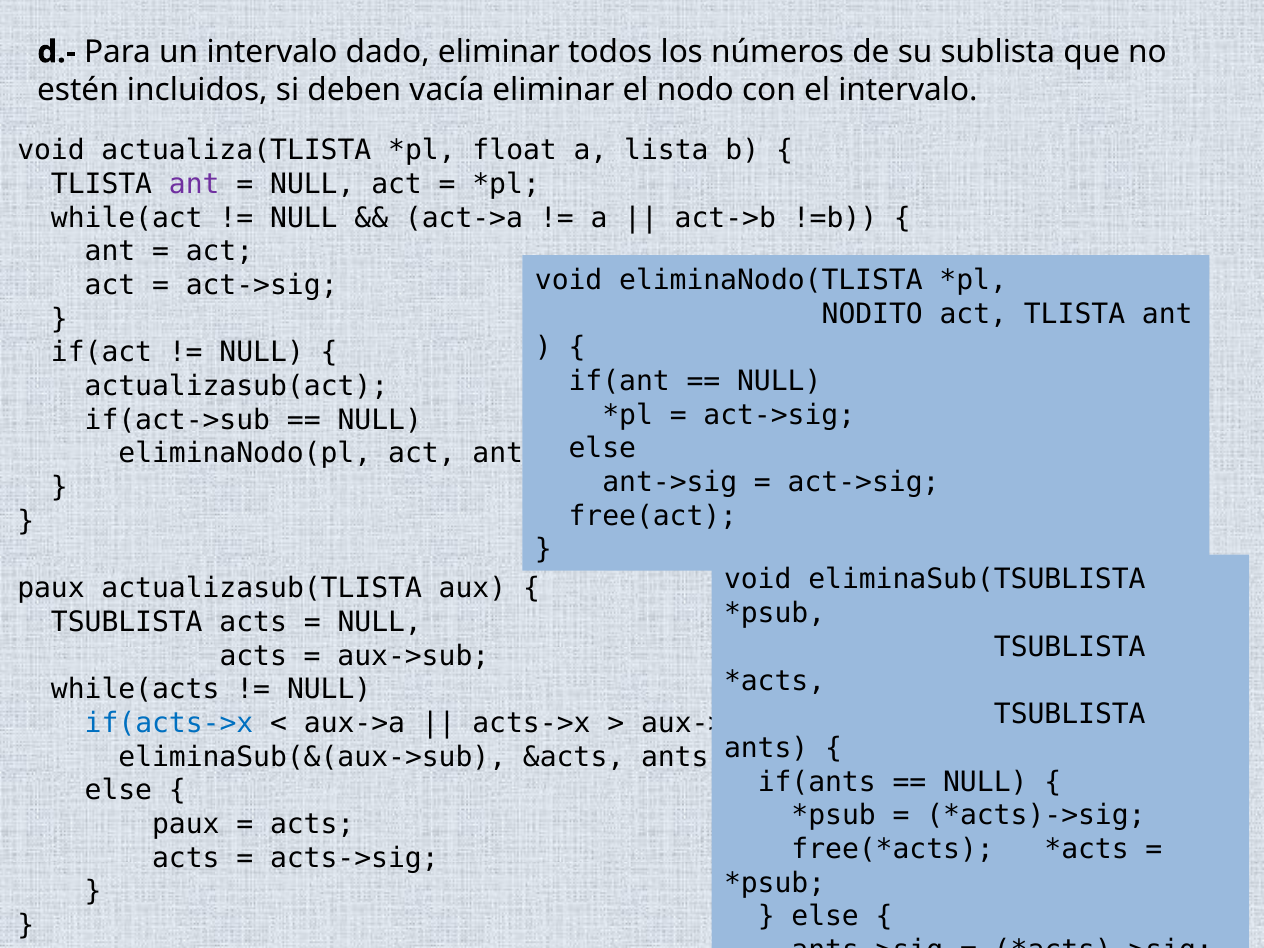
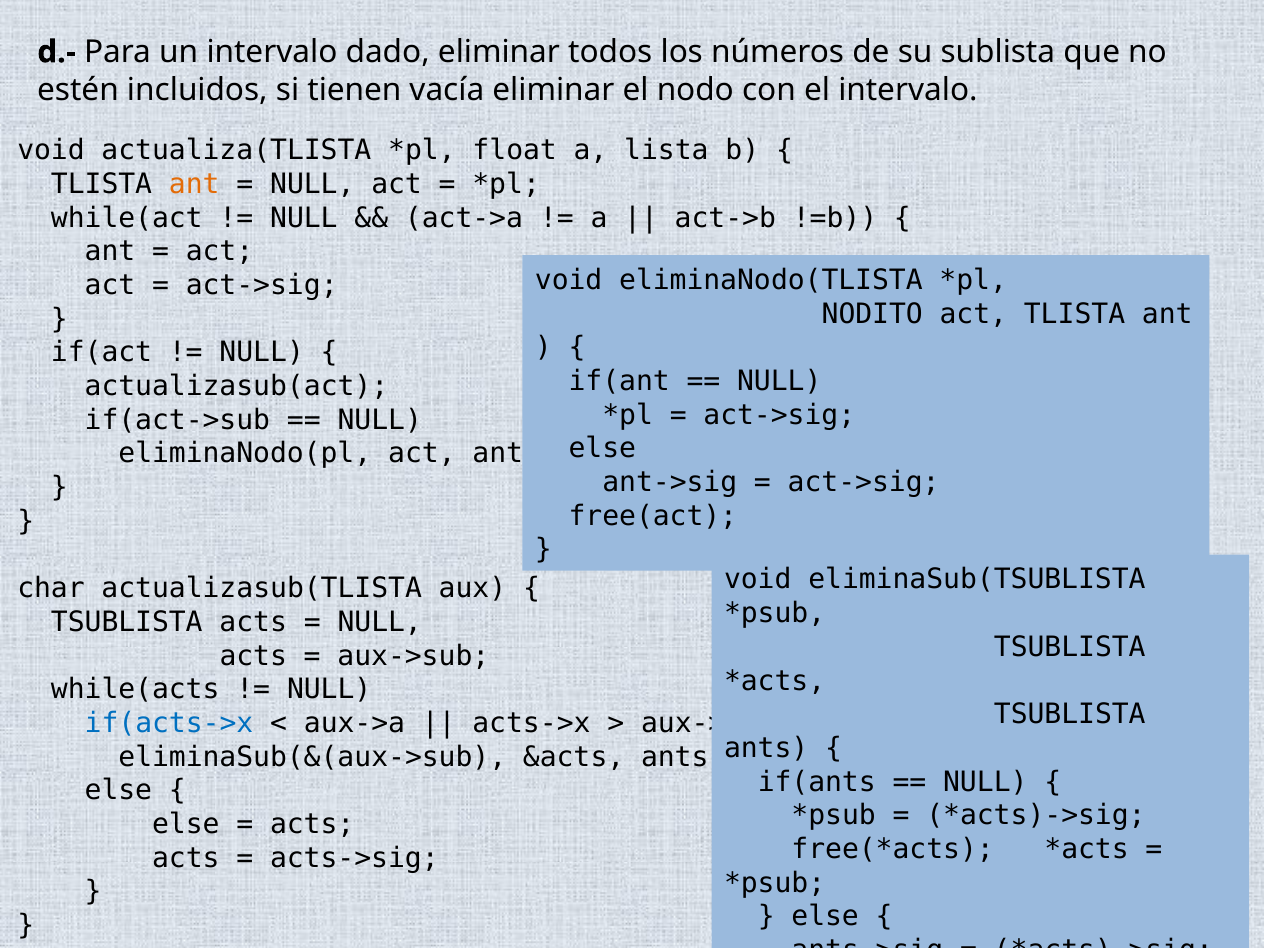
deben: deben -> tienen
ant at (194, 184) colour: purple -> orange
paux at (51, 588): paux -> char
paux at (186, 824): paux -> else
